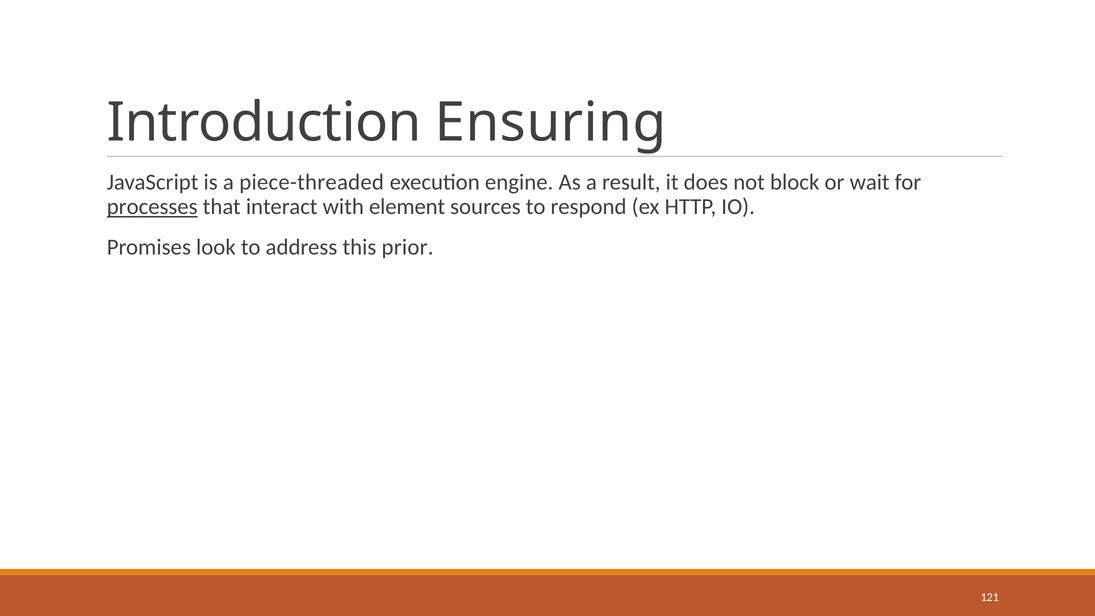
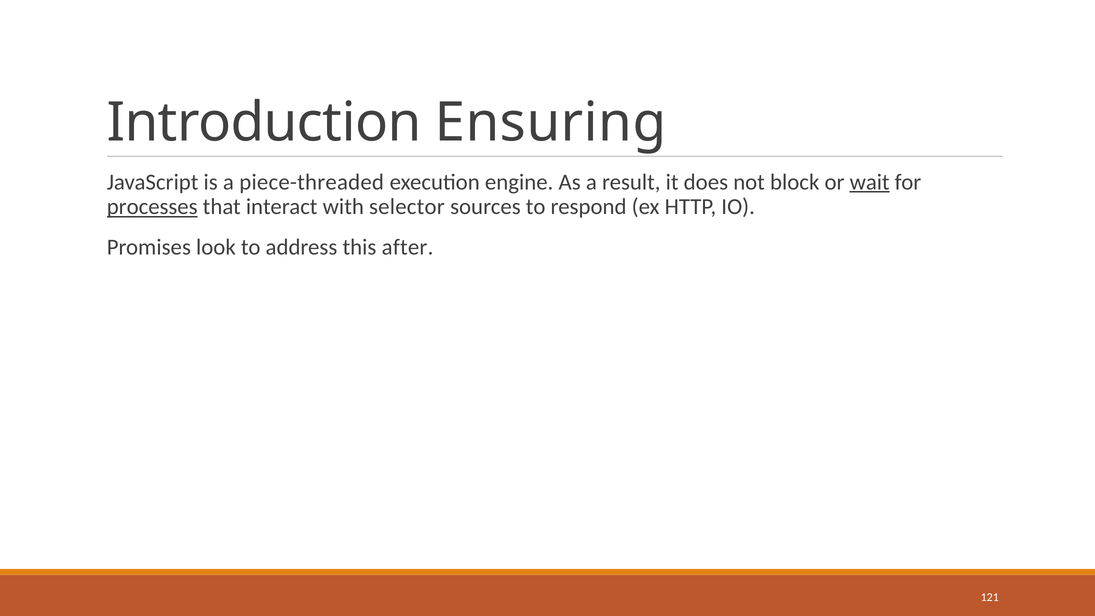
wait underline: none -> present
element: element -> selector
prior: prior -> after
